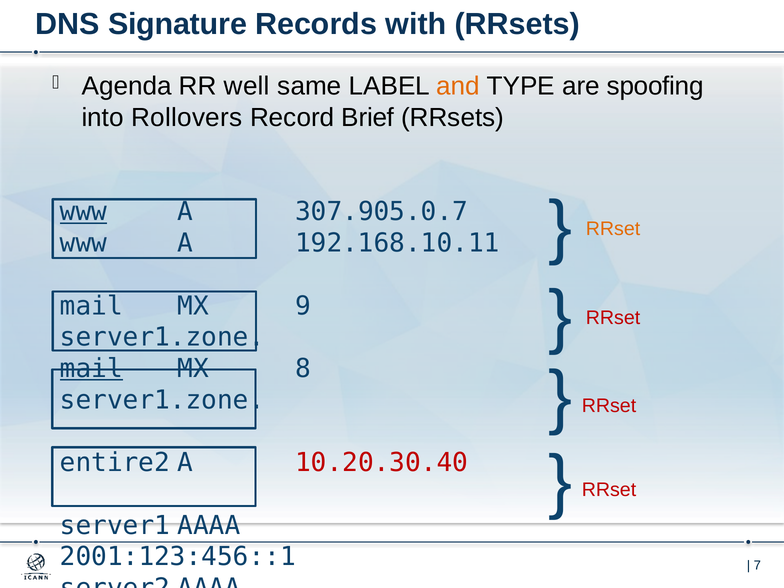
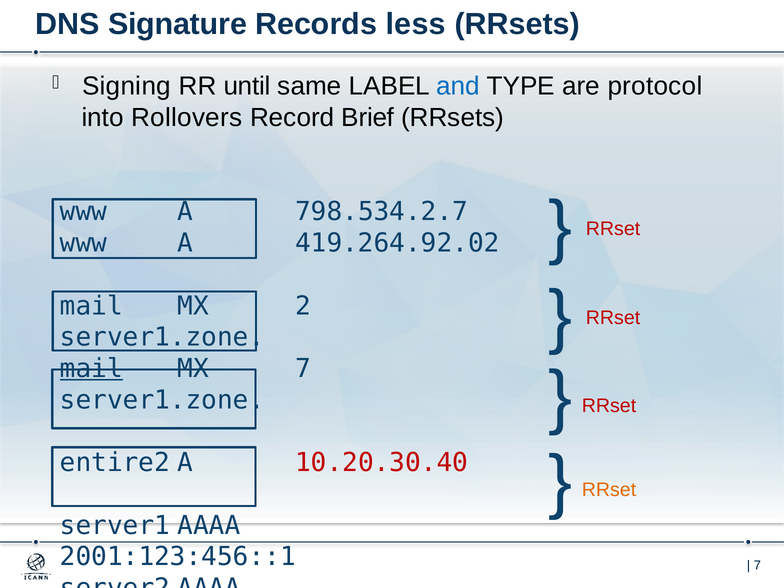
with: with -> less
Agenda: Agenda -> Signing
well: well -> until
and colour: orange -> blue
spoofing: spoofing -> protocol
RRset at (613, 229) colour: orange -> red
www at (83, 212) underline: present -> none
307.905.0.7: 307.905.0.7 -> 798.534.2.7
192.168.10.11: 192.168.10.11 -> 419.264.92.02
9: 9 -> 2
MX 8: 8 -> 7
RRset at (609, 490) colour: red -> orange
